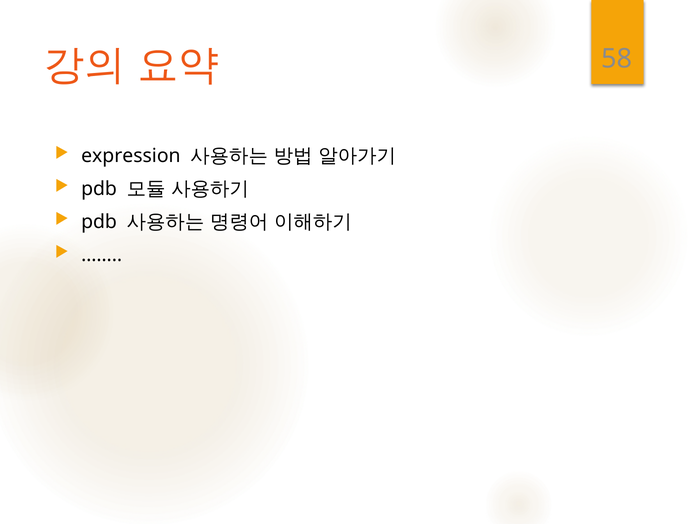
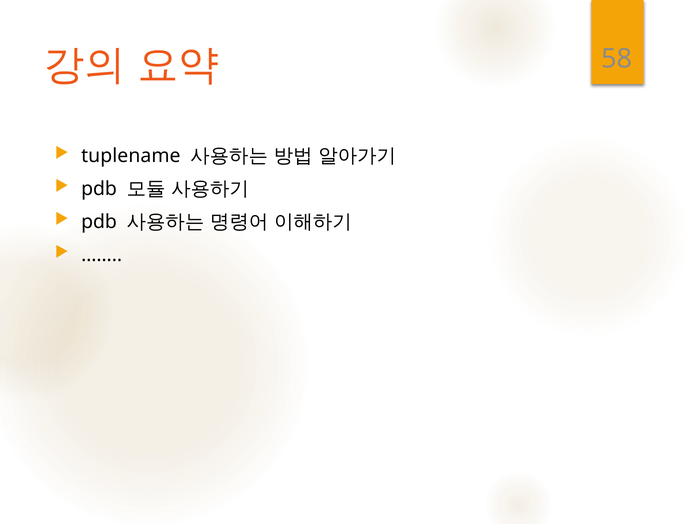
expression: expression -> tuplename
